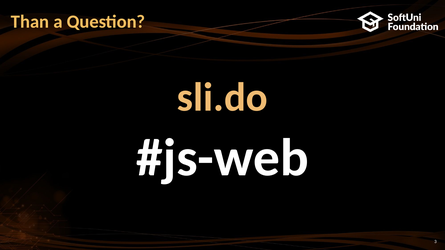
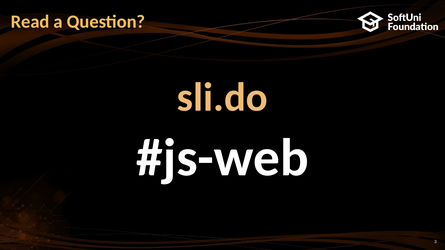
Than: Than -> Read
